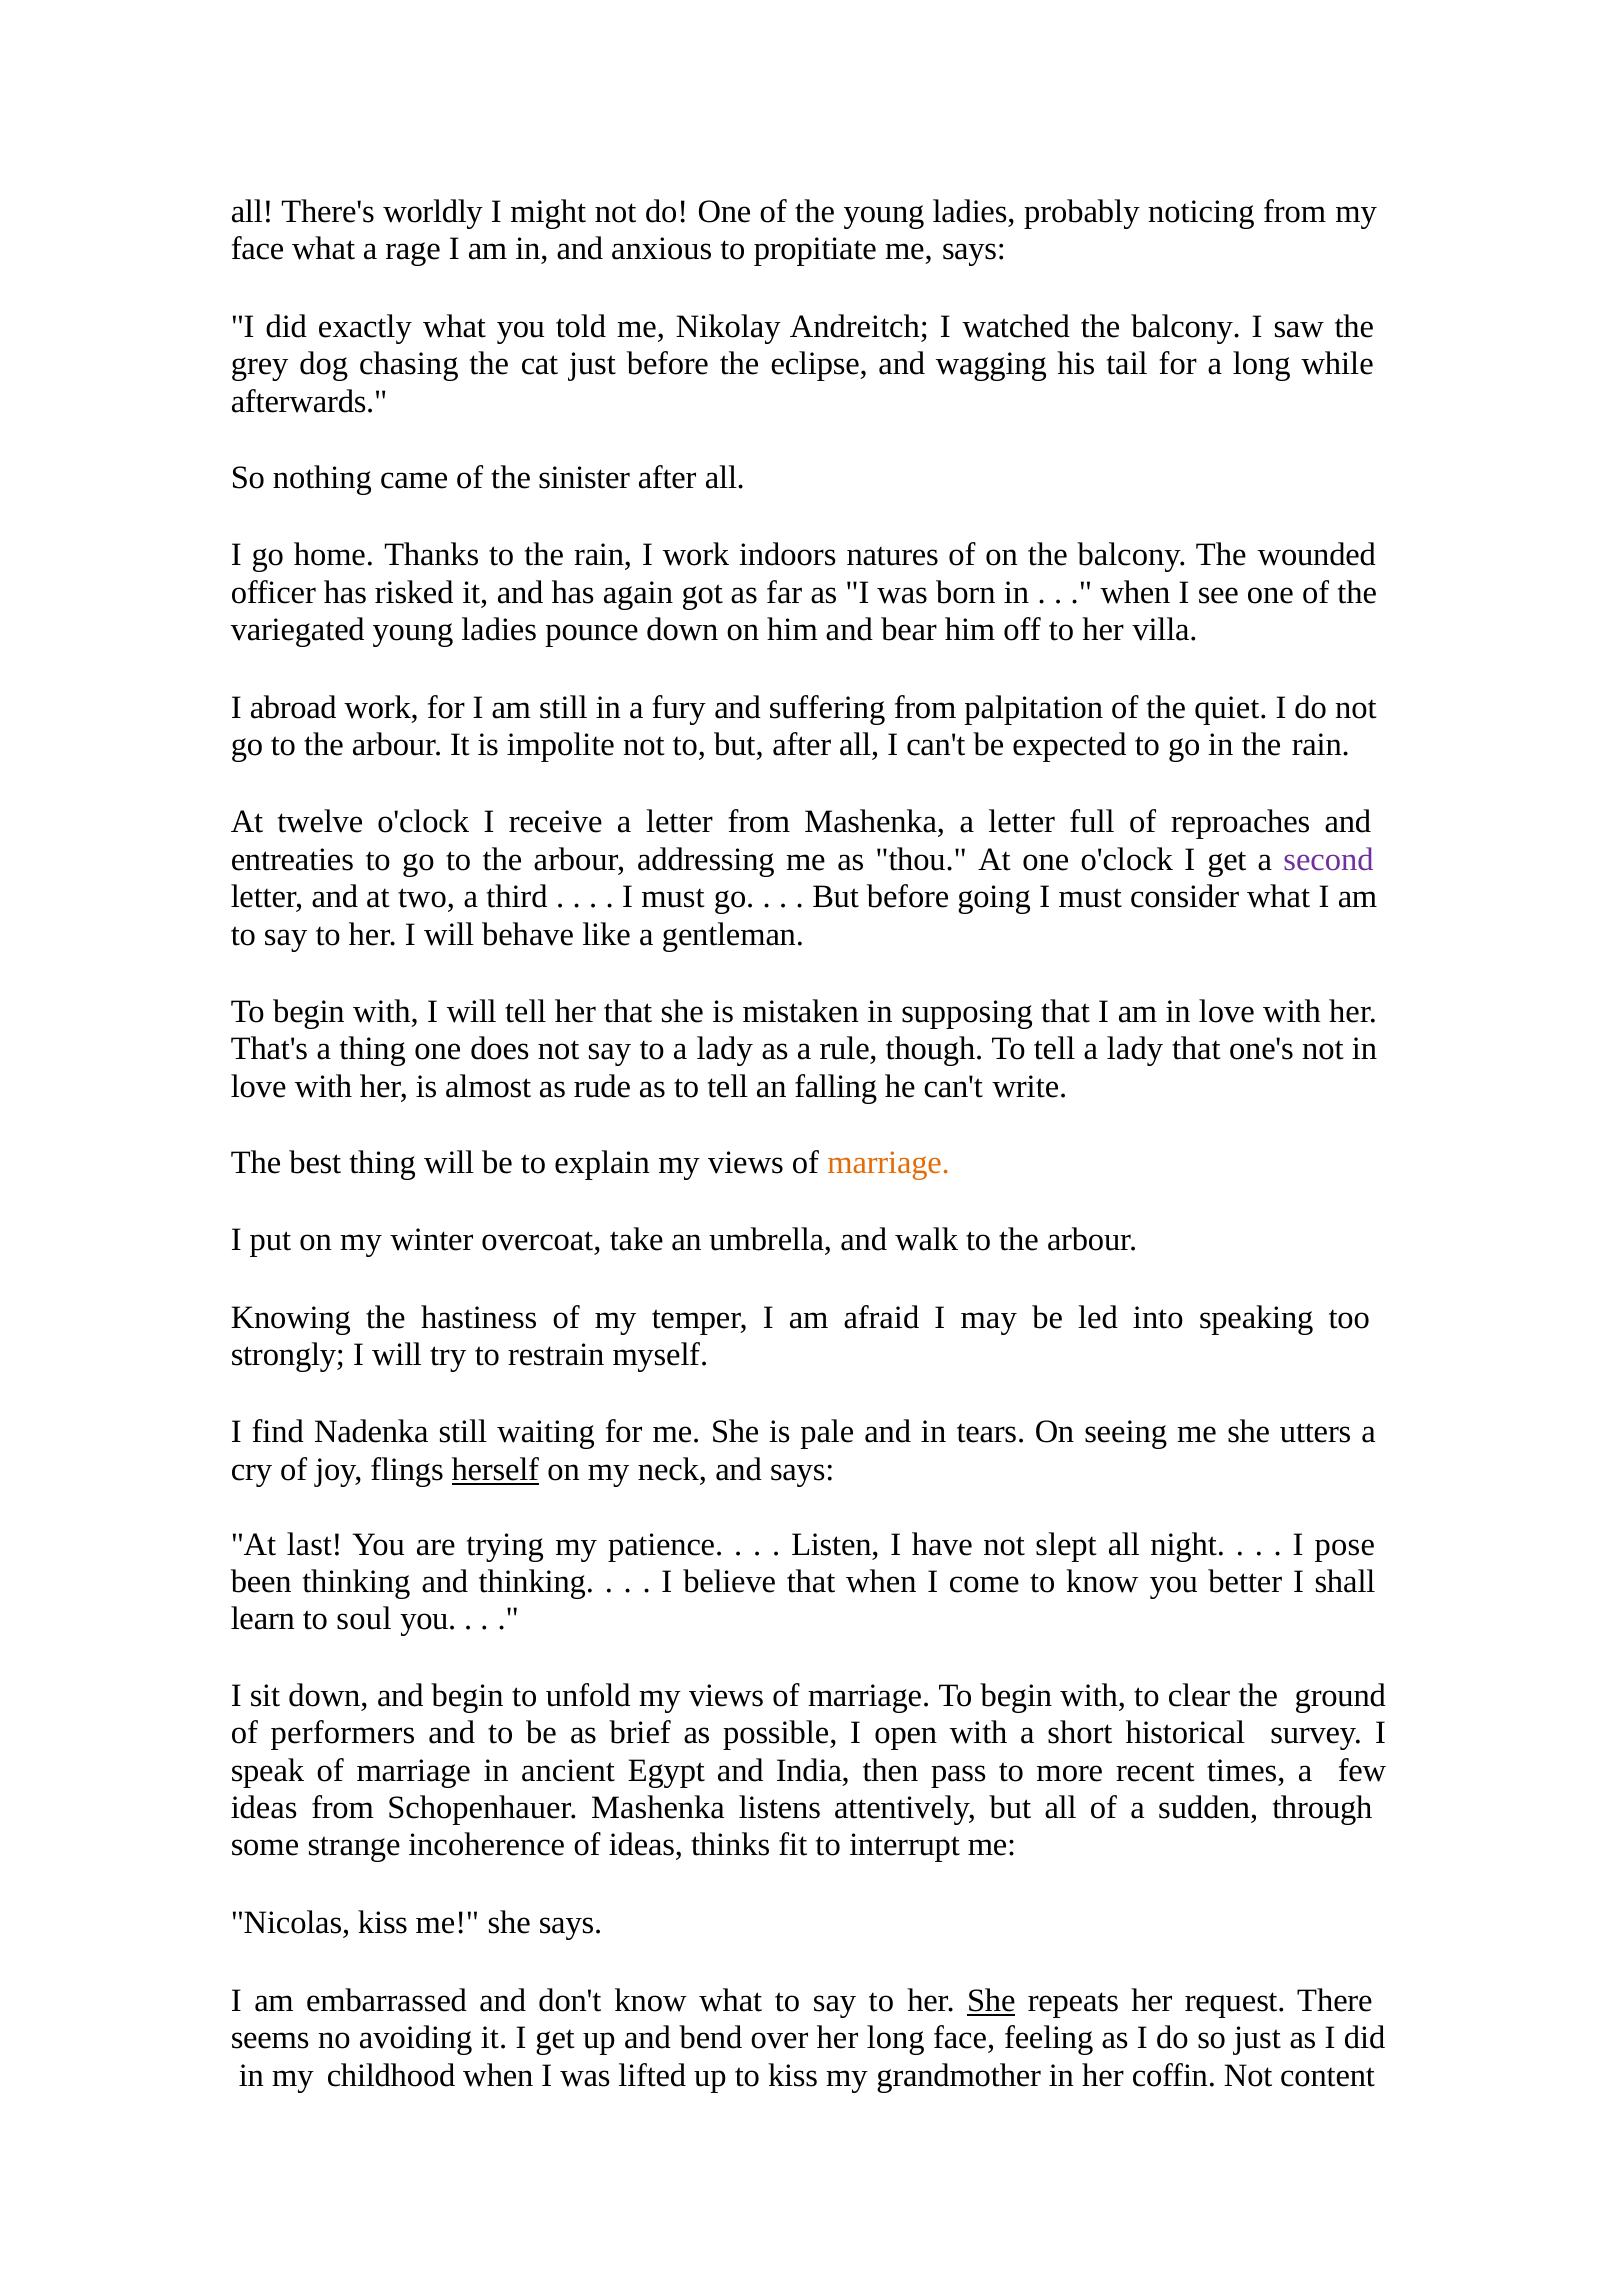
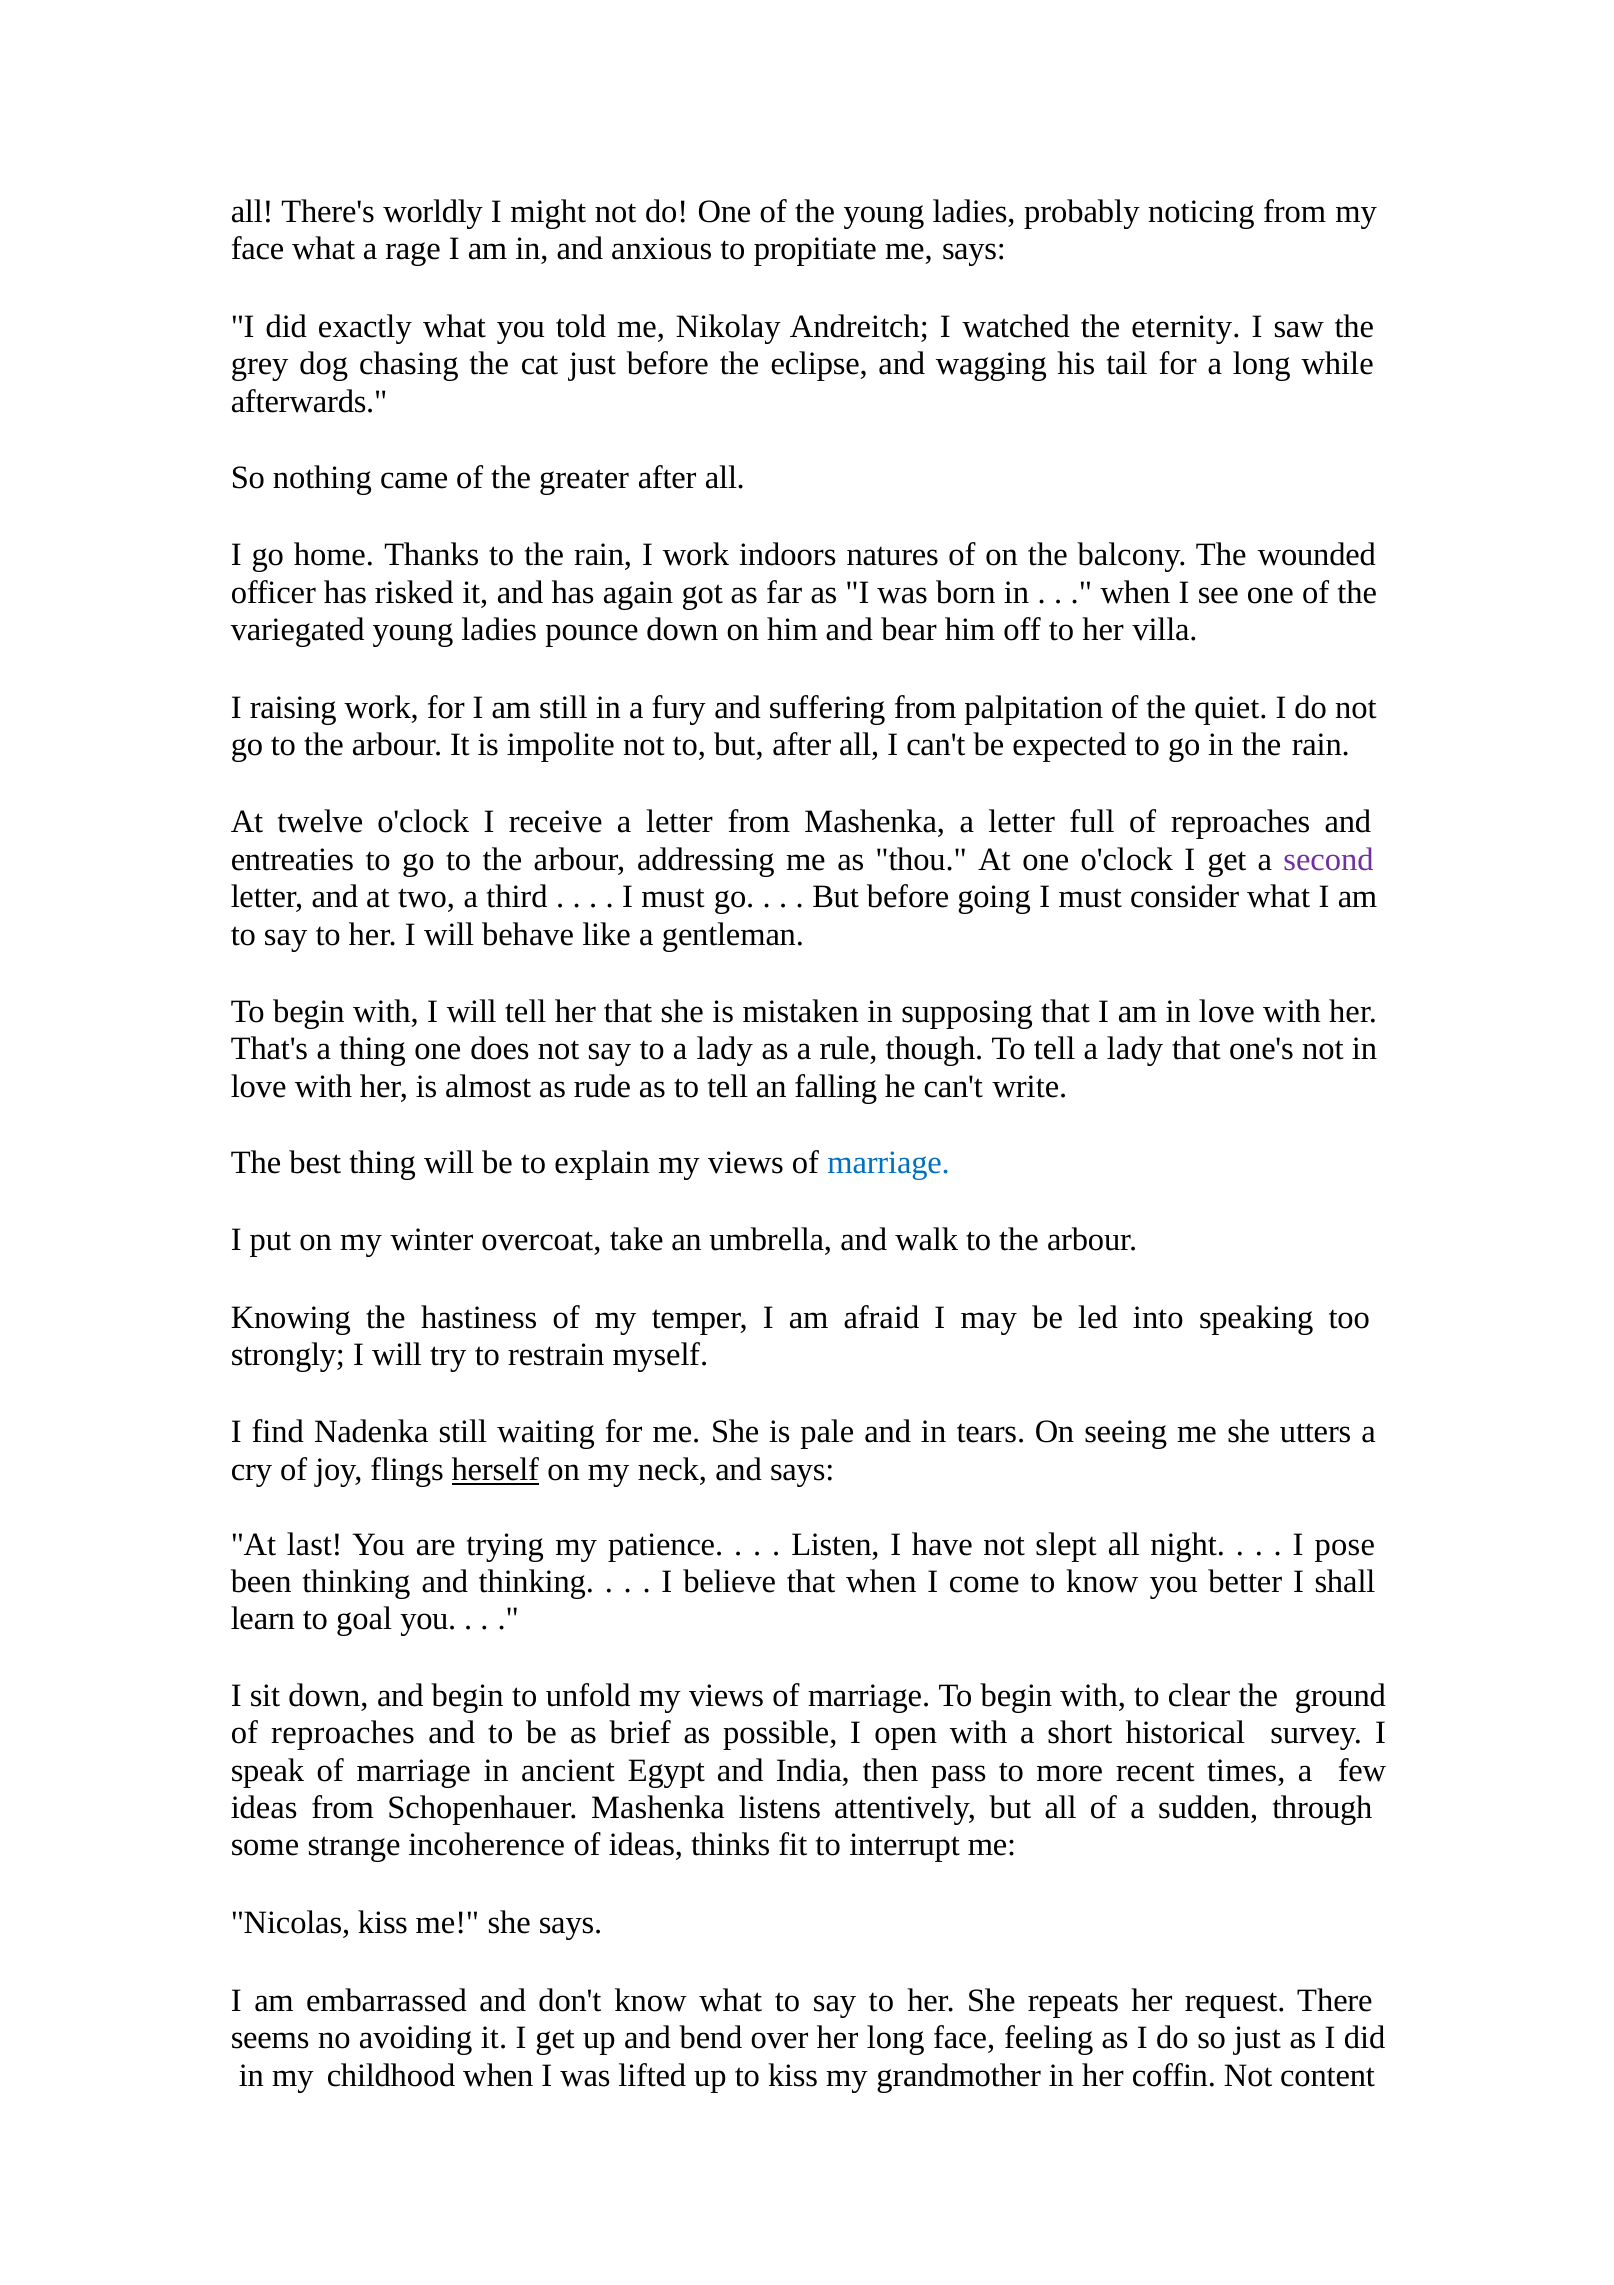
watched the balcony: balcony -> eternity
sinister: sinister -> greater
abroad: abroad -> raising
marriage at (889, 1162) colour: orange -> blue
soul: soul -> goal
performers at (343, 1732): performers -> reproaches
She at (991, 2000) underline: present -> none
